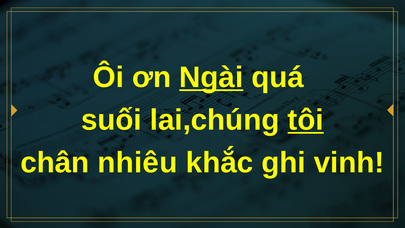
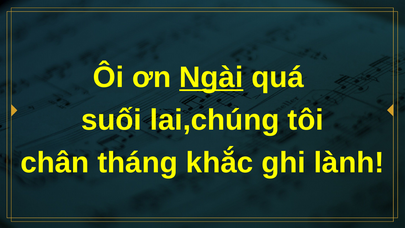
tôi underline: present -> none
nhiêu: nhiêu -> tháng
vinh: vinh -> lành
